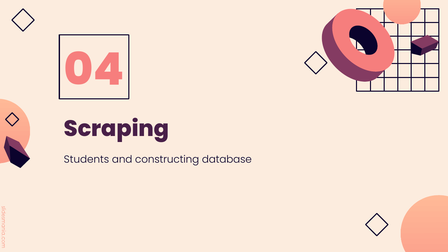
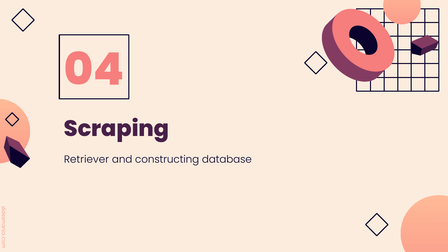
Students: Students -> Retriever
